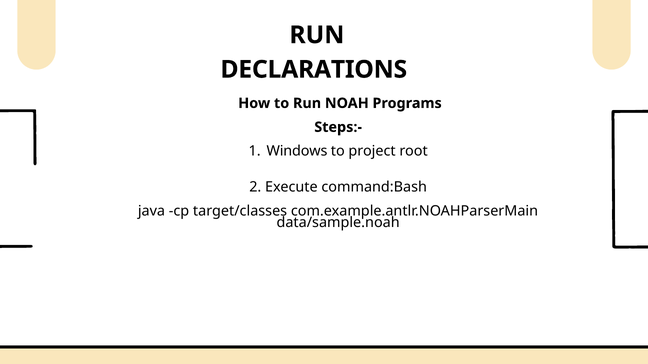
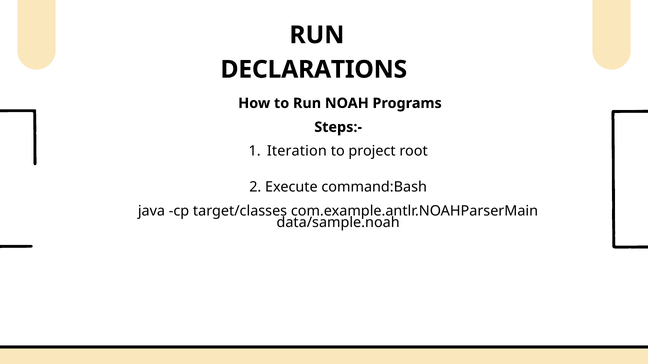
Windows: Windows -> Iteration
